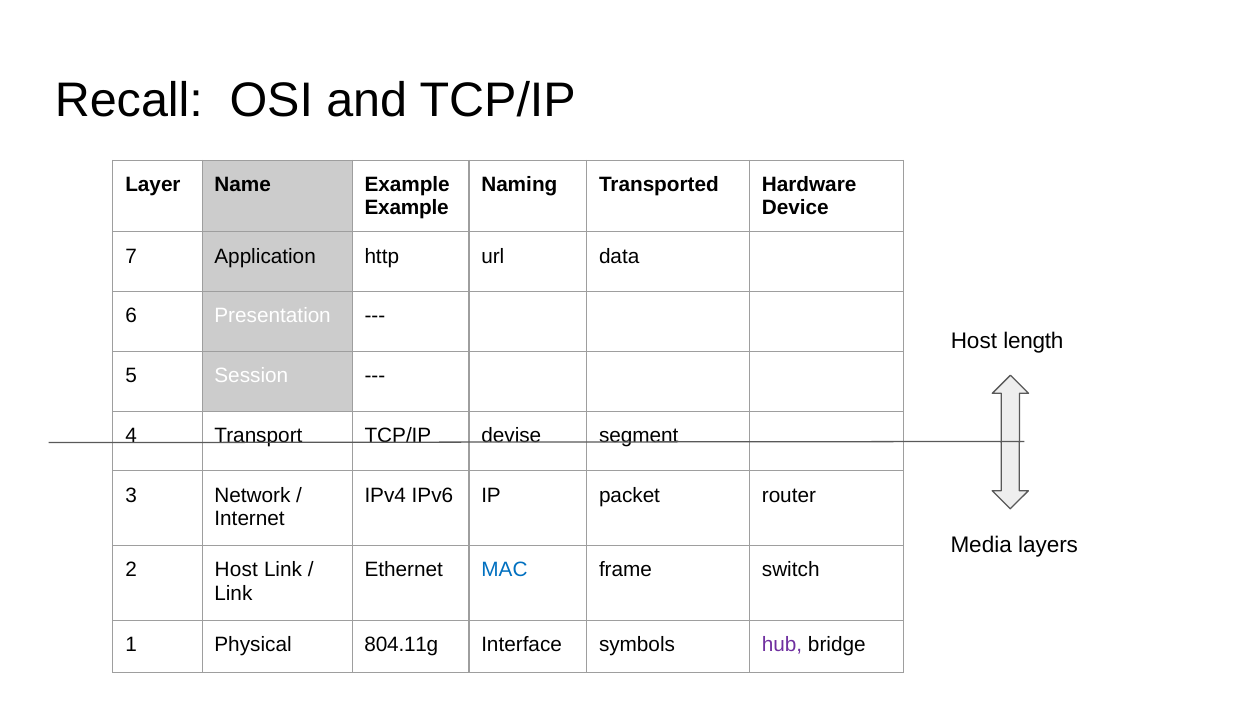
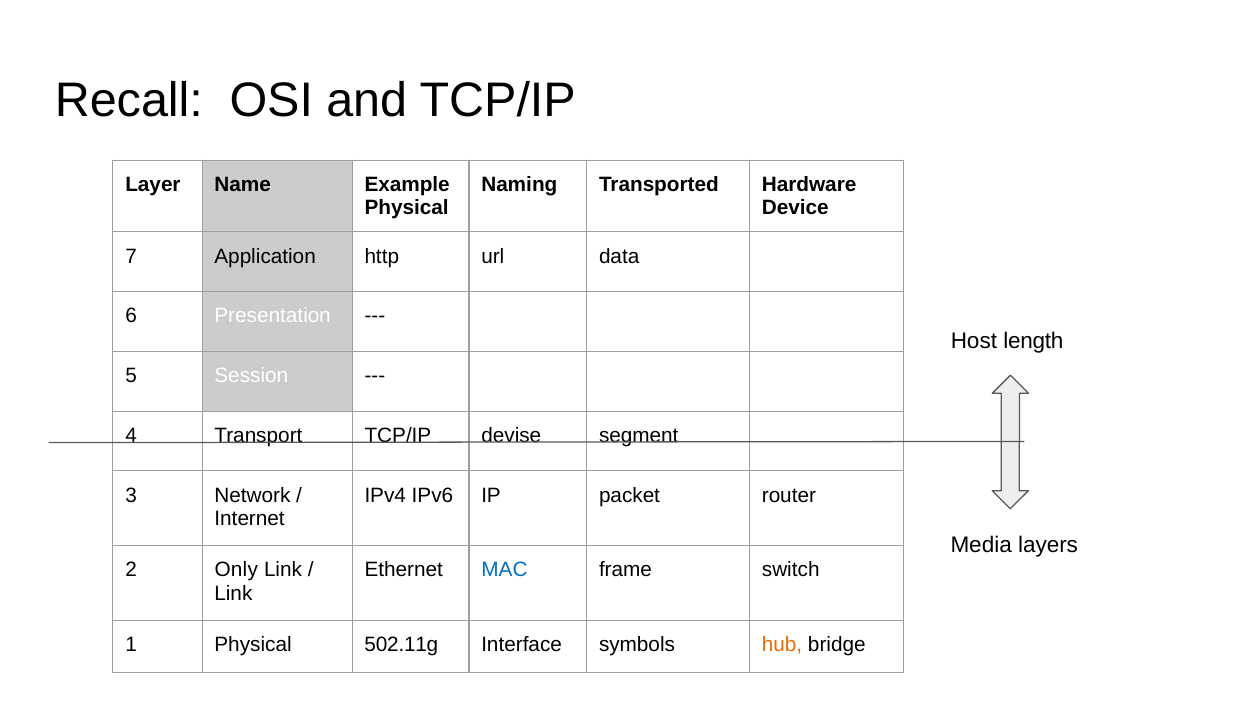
Example at (407, 208): Example -> Physical
2 Host: Host -> Only
804.11g: 804.11g -> 502.11g
hub colour: purple -> orange
